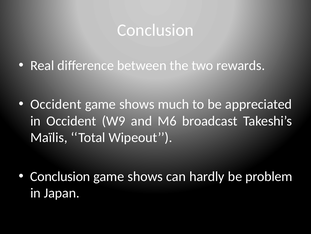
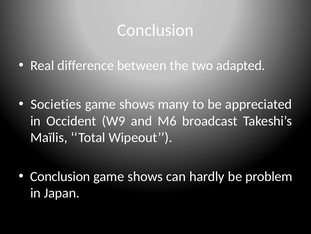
rewards: rewards -> adapted
Occident at (56, 104): Occident -> Societies
much: much -> many
